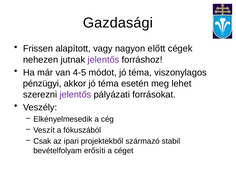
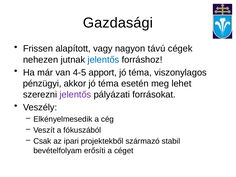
előtt: előtt -> távú
jelentős at (103, 60) colour: purple -> blue
módot: módot -> apport
